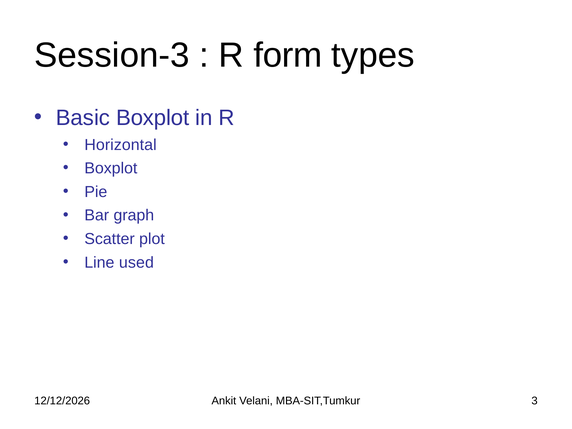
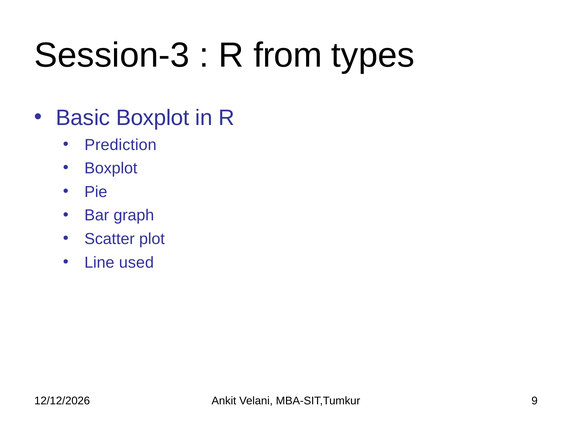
form: form -> from
Horizontal: Horizontal -> Prediction
3: 3 -> 9
